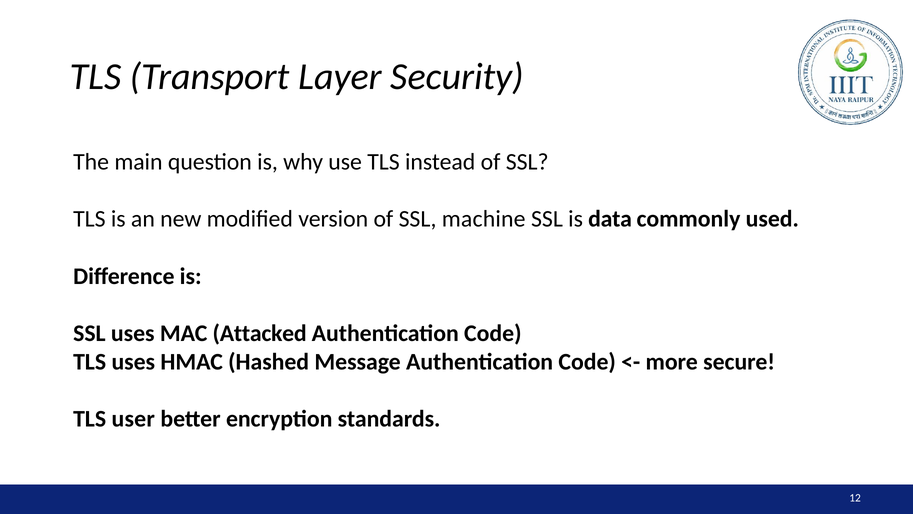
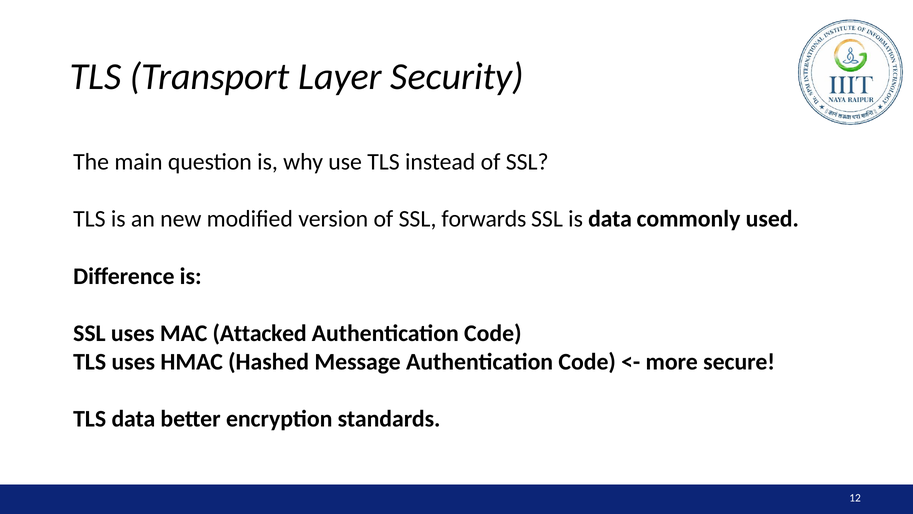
machine: machine -> forwards
TLS user: user -> data
